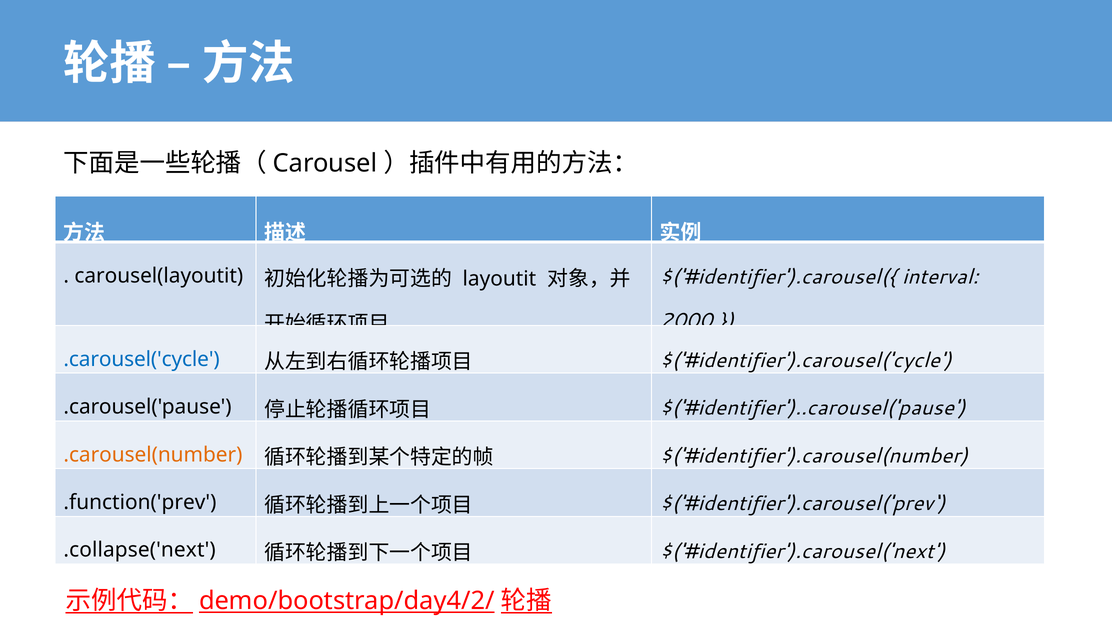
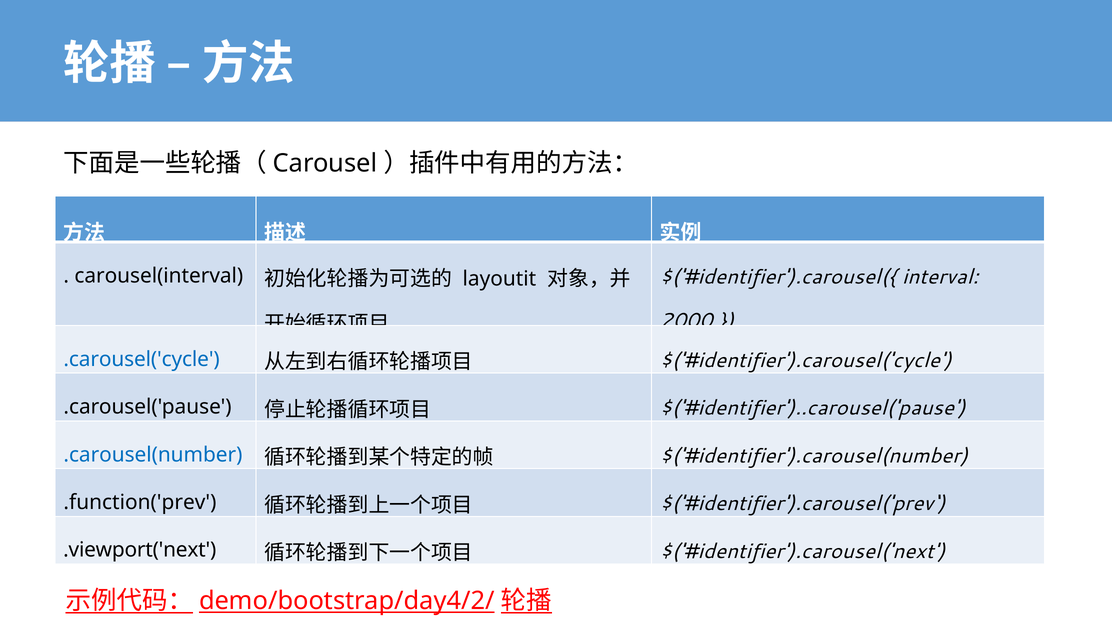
carousel(layoutit: carousel(layoutit -> carousel(interval
.carousel(number colour: orange -> blue
.collapse('next: .collapse('next -> .viewport('next
